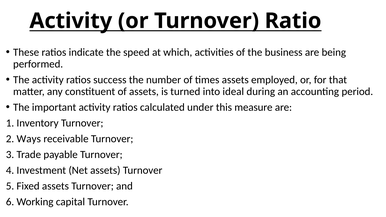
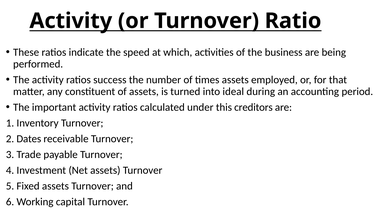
measure: measure -> creditors
Ways: Ways -> Dates
